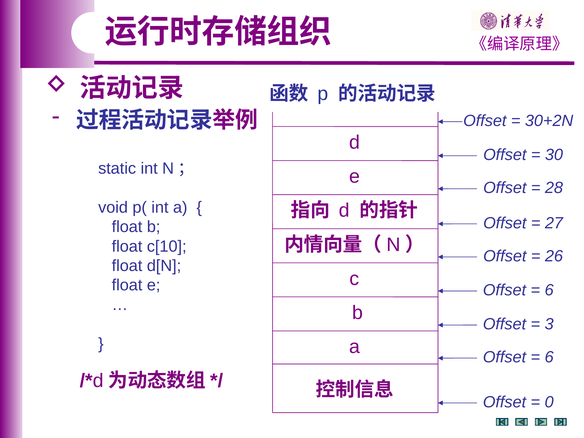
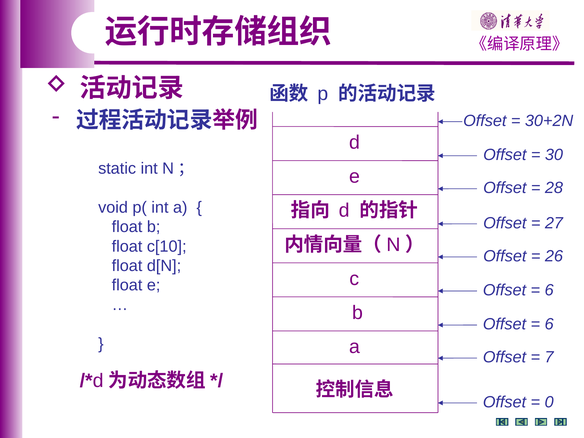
3 at (549, 324): 3 -> 6
6 at (549, 357): 6 -> 7
